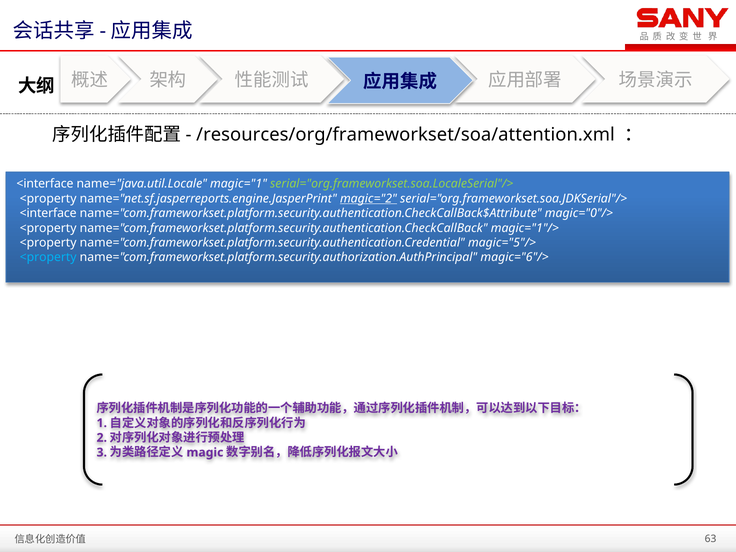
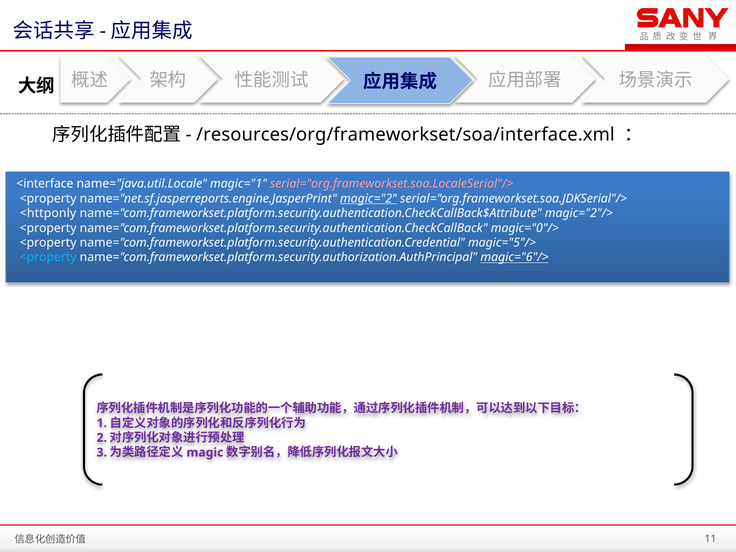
/resources/org/frameworkset/soa/attention.xml: /resources/org/frameworkset/soa/attention.xml -> /resources/org/frameworkset/soa/interface.xml
serial="org.frameworkset.soa.LocaleSerial"/> colour: light green -> pink
<interface at (48, 213): <interface -> <httponly
magic="0"/>: magic="0"/> -> magic="2"/>
magic="1"/>: magic="1"/> -> magic="0"/>
magic="6"/> underline: none -> present
63: 63 -> 11
